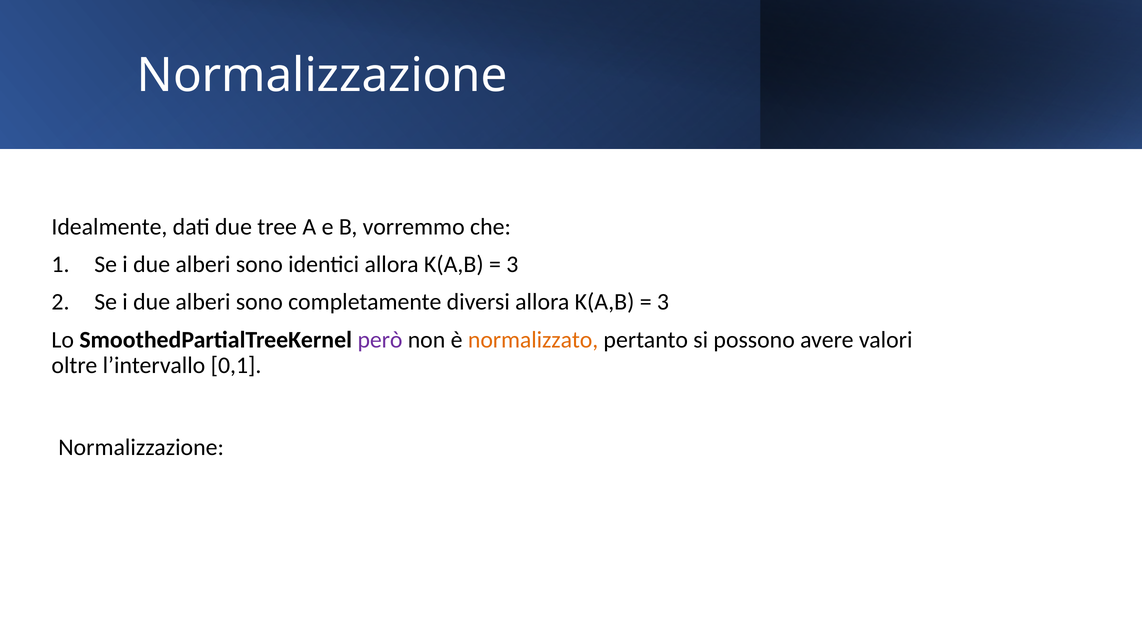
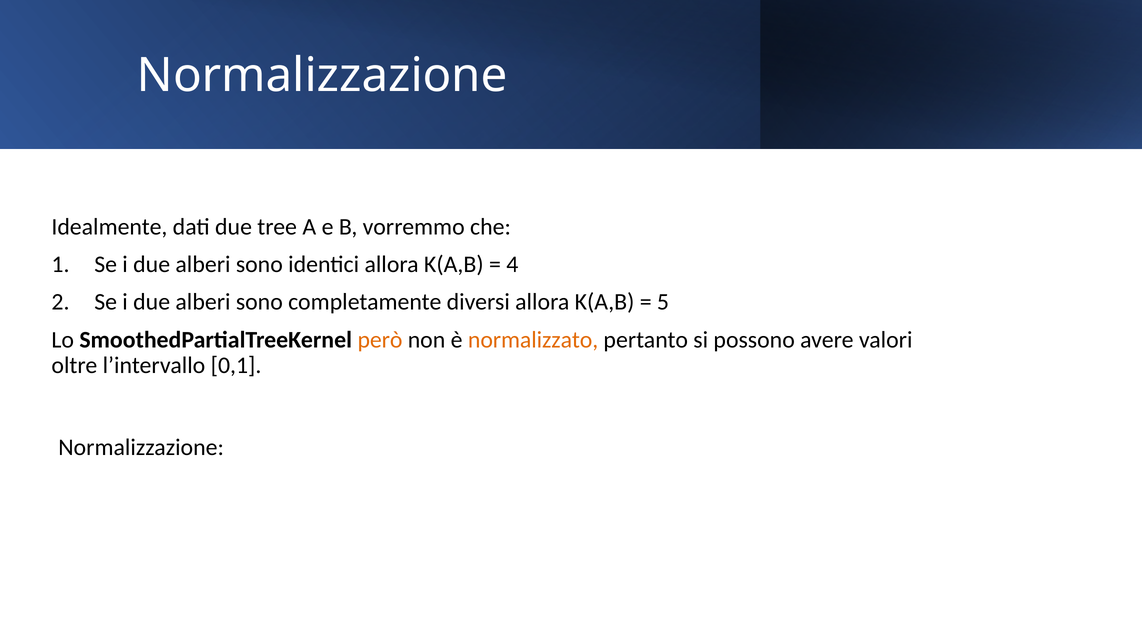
3 at (512, 265): 3 -> 4
3 at (663, 302): 3 -> 5
però colour: purple -> orange
